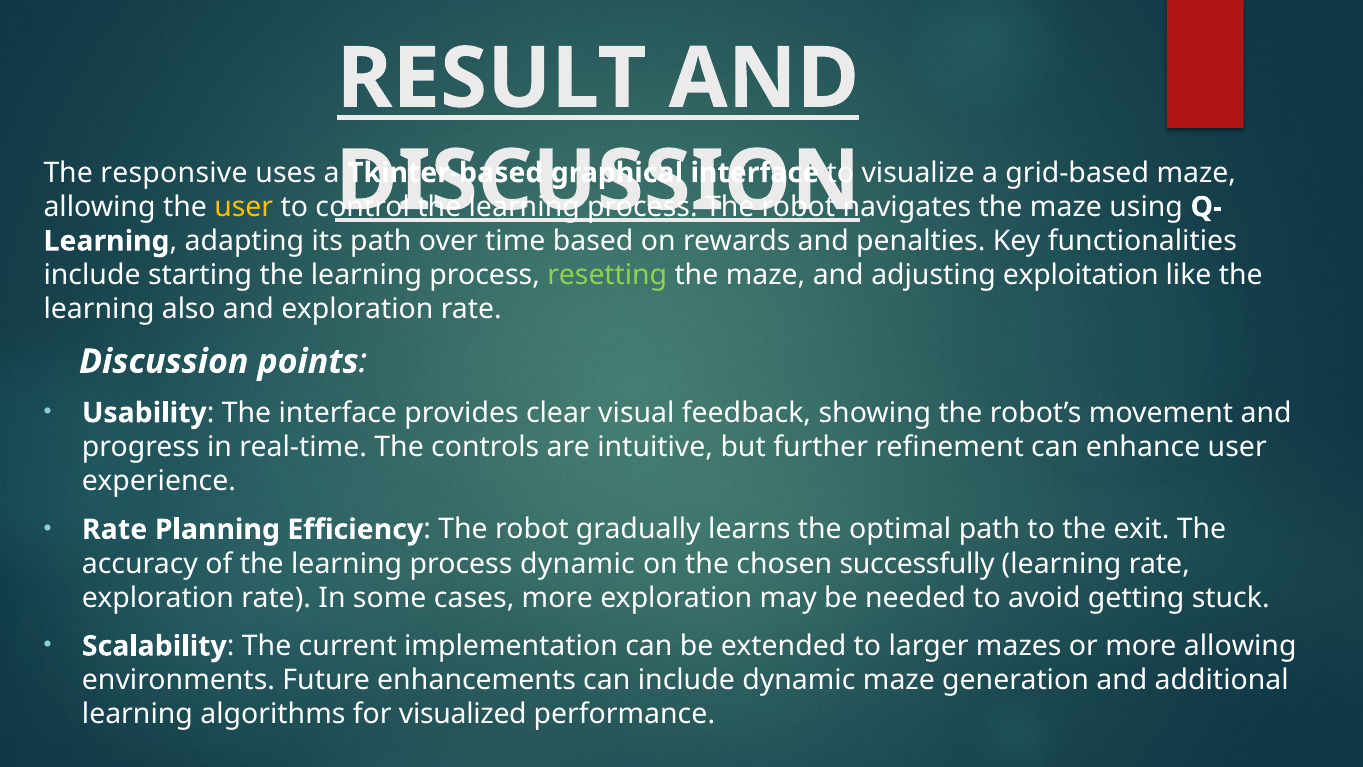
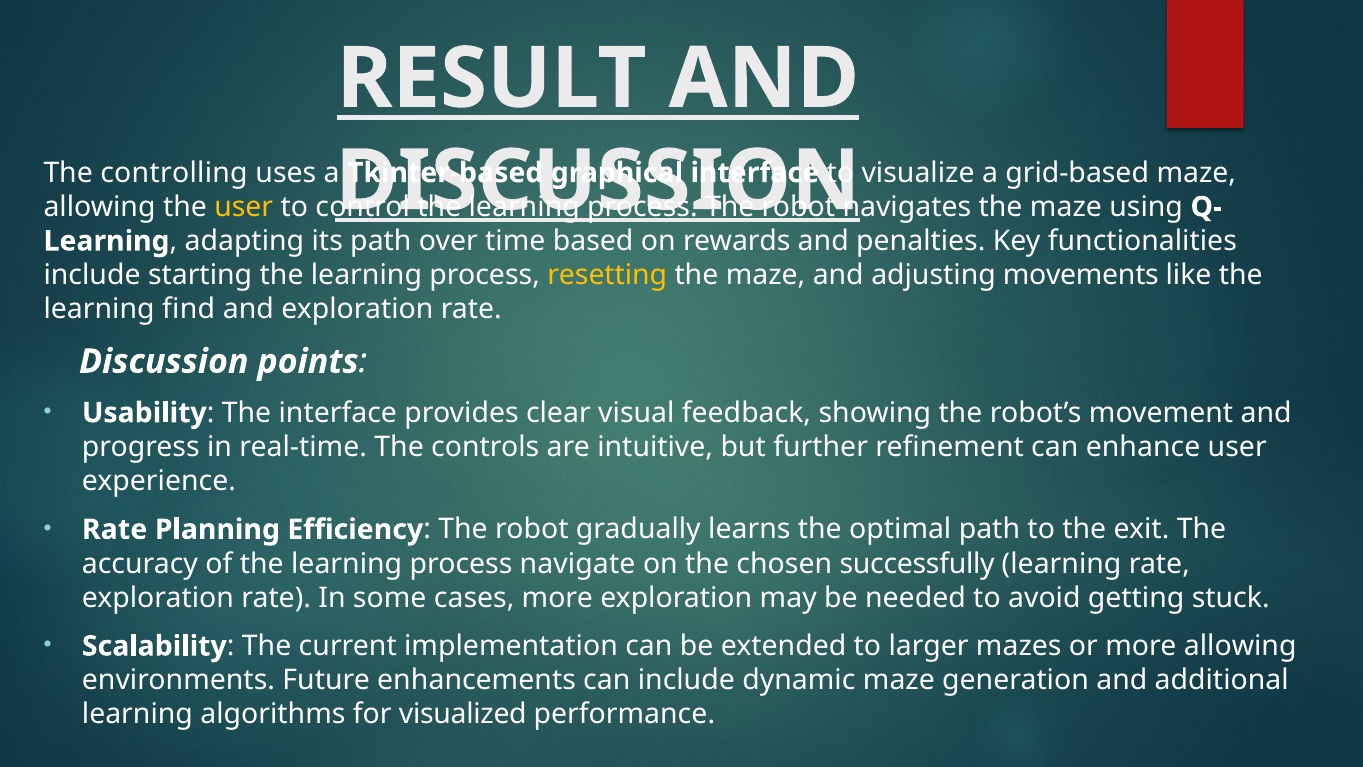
responsive: responsive -> controlling
resetting colour: light green -> yellow
exploitation: exploitation -> movements
also: also -> find
process dynamic: dynamic -> navigate
